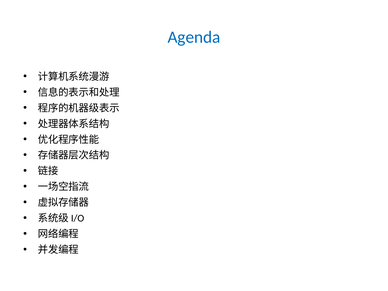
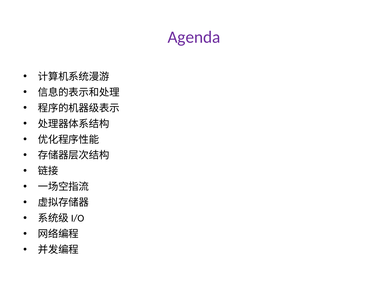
Agenda colour: blue -> purple
